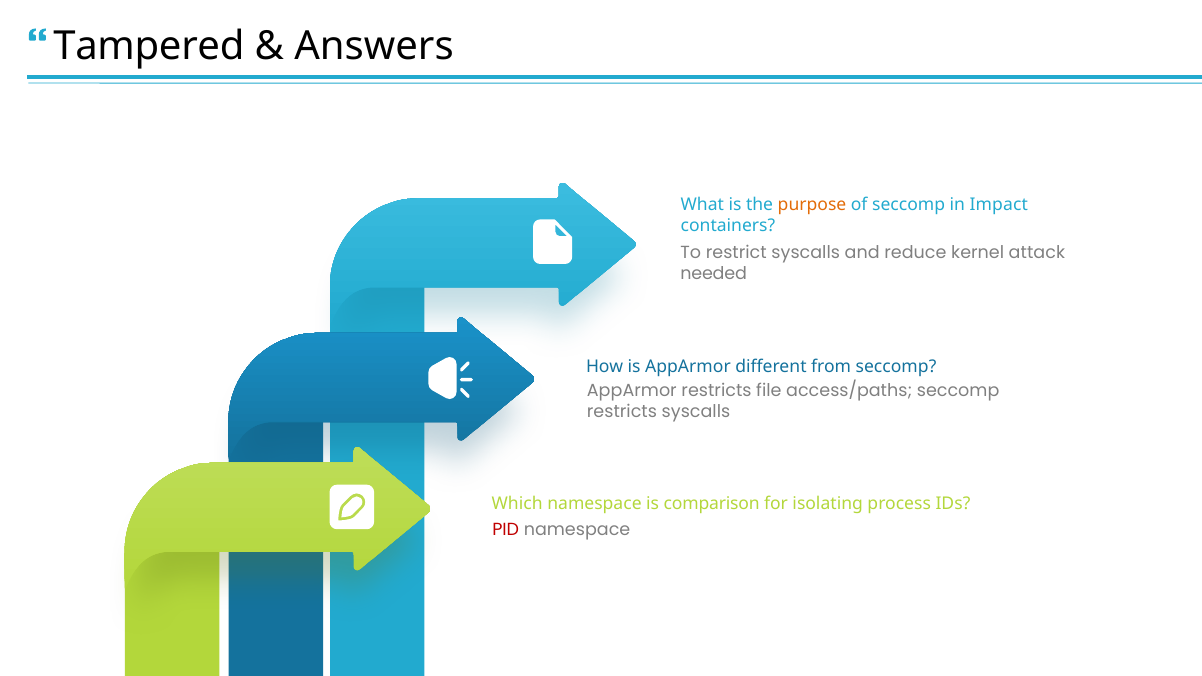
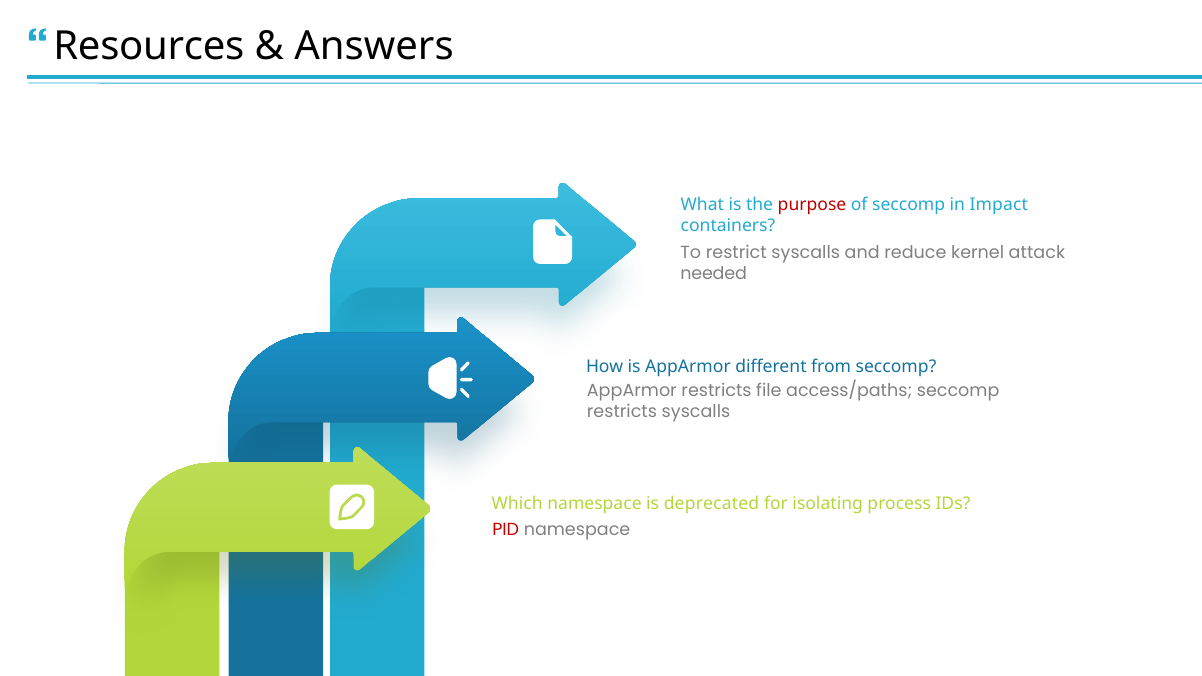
Tampered: Tampered -> Resources
purpose colour: orange -> red
comparison: comparison -> deprecated
